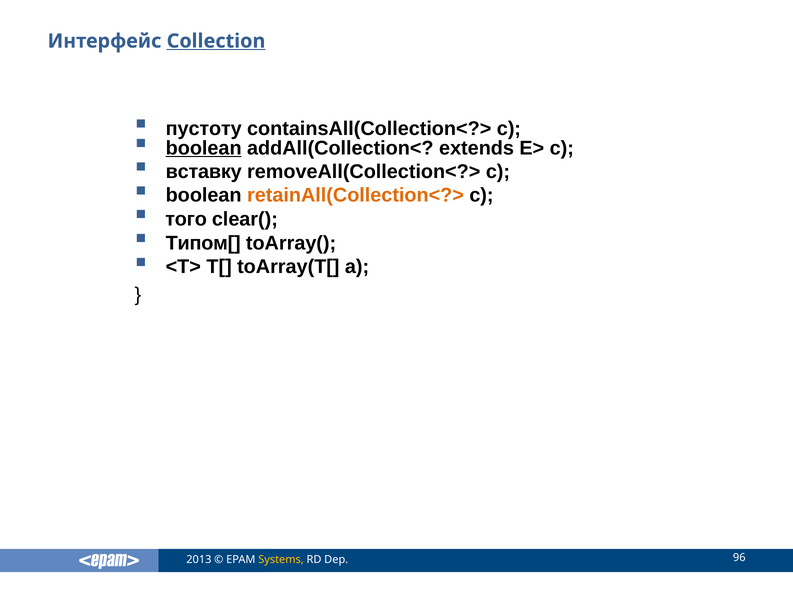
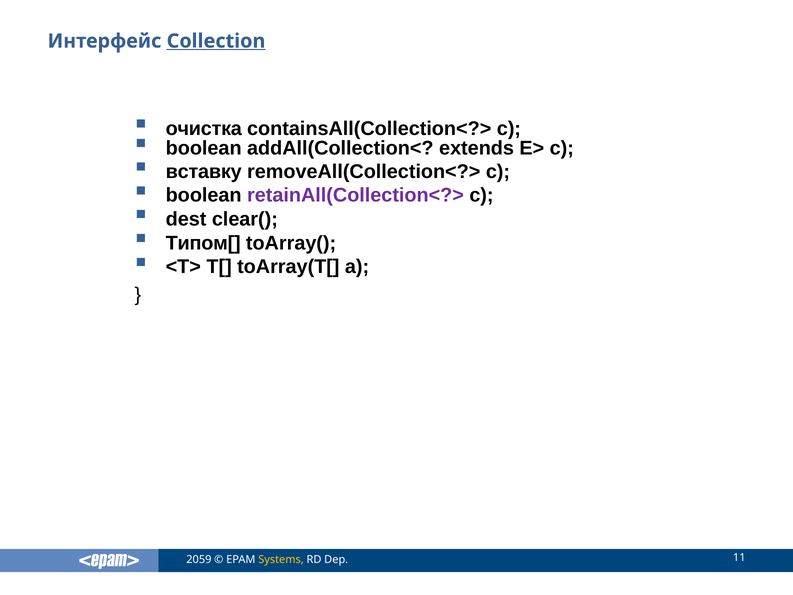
пустоту: пустоту -> очистка
boolean at (204, 148) underline: present -> none
retainAll(Collection<?> colour: orange -> purple
того: того -> dest
2013: 2013 -> 2059
96: 96 -> 11
